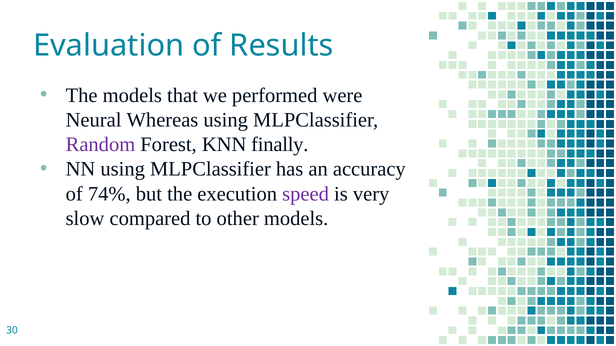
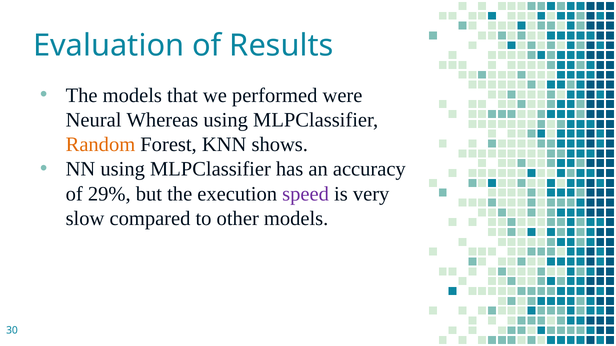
Random colour: purple -> orange
finally: finally -> shows
74%: 74% -> 29%
